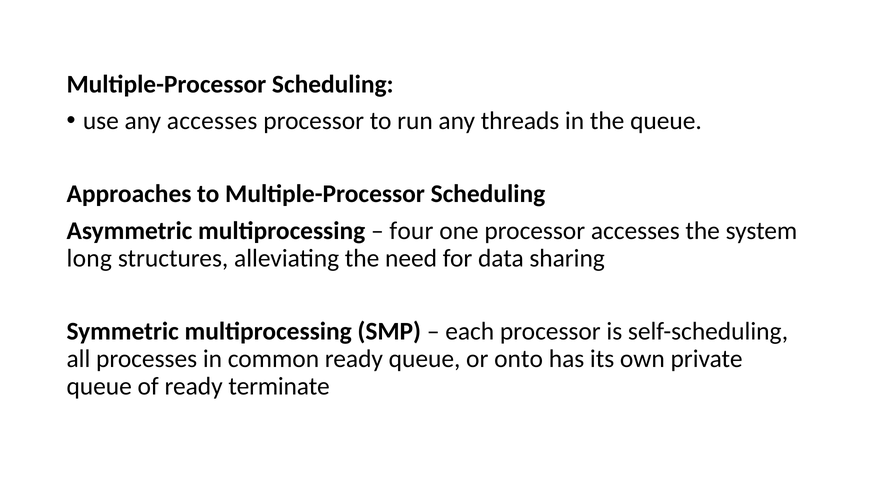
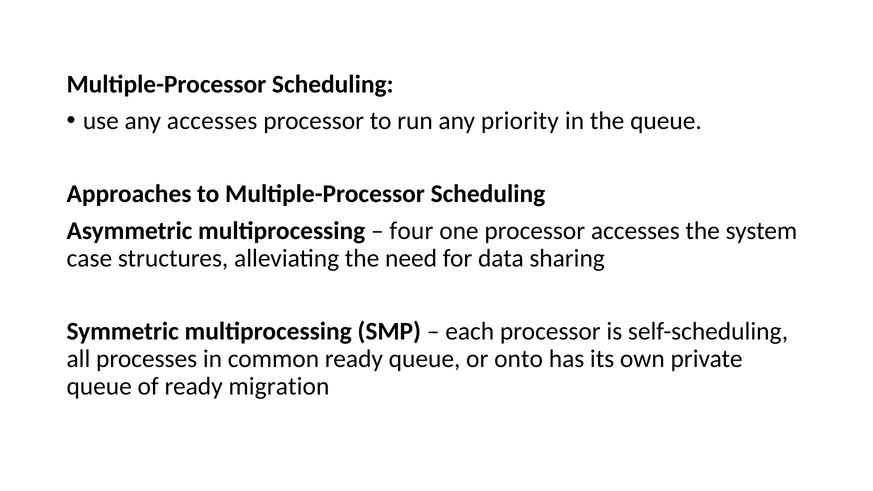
threads: threads -> priority
long: long -> case
terminate: terminate -> migration
